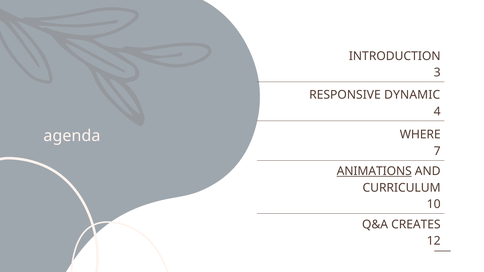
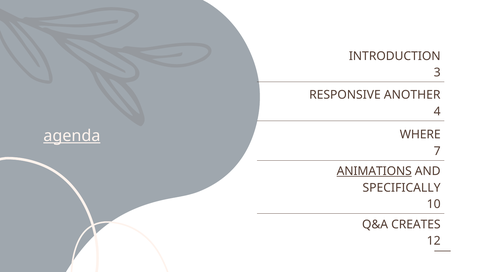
DYNAMIC: DYNAMIC -> ANOTHER
agenda underline: none -> present
CURRICULUM: CURRICULUM -> SPECIFICALLY
